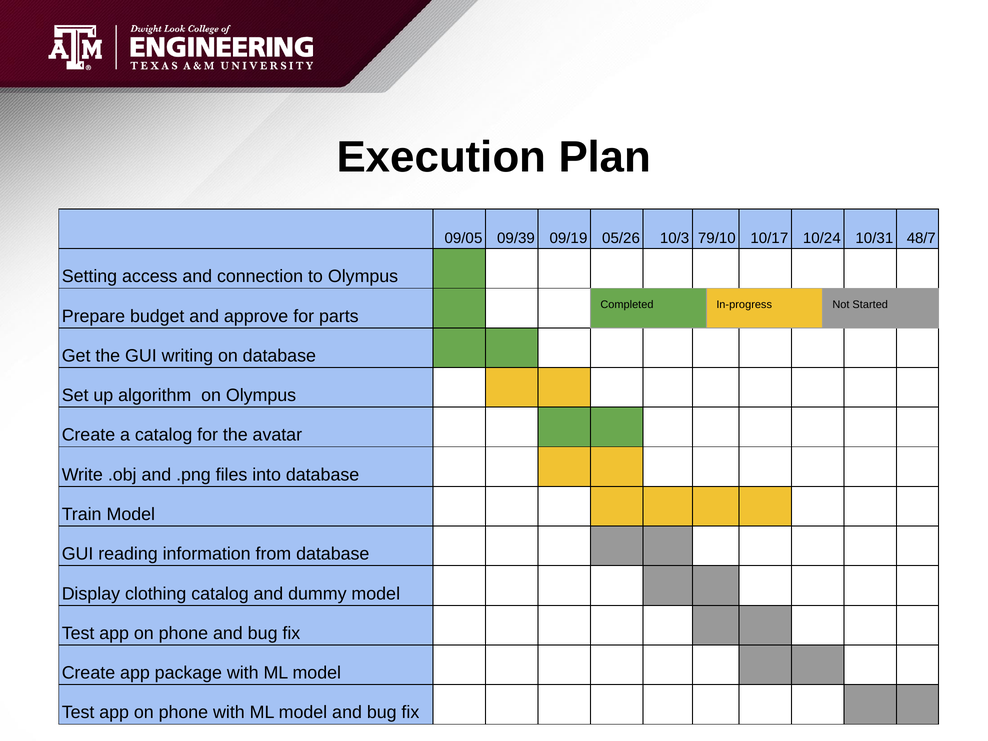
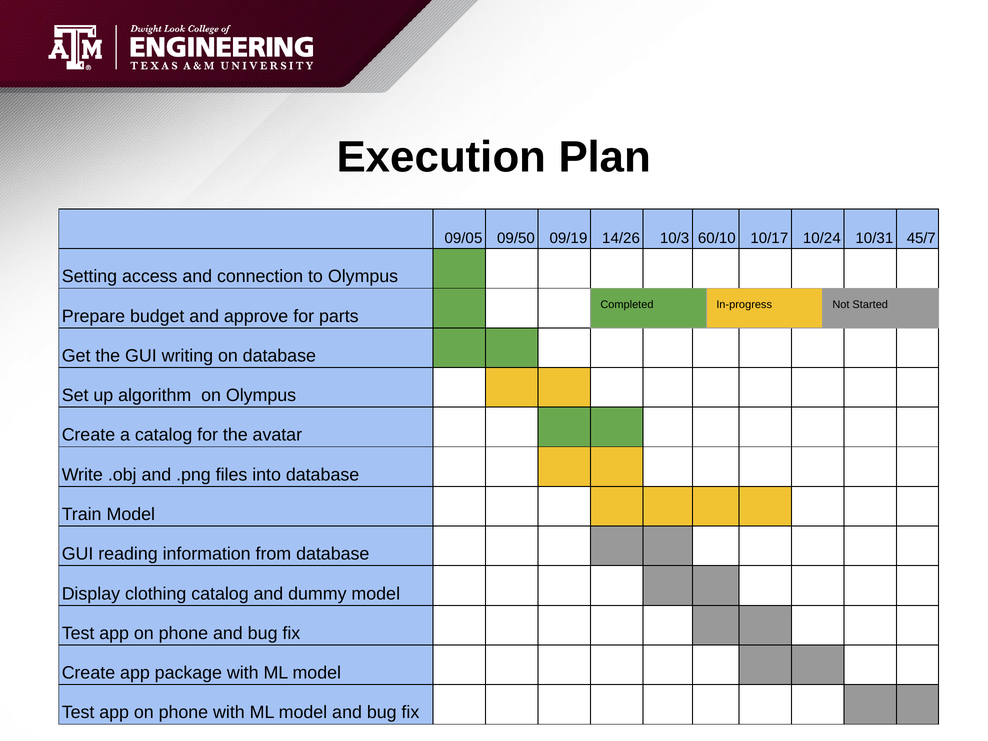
09/39: 09/39 -> 09/50
05/26: 05/26 -> 14/26
79/10: 79/10 -> 60/10
48/7: 48/7 -> 45/7
